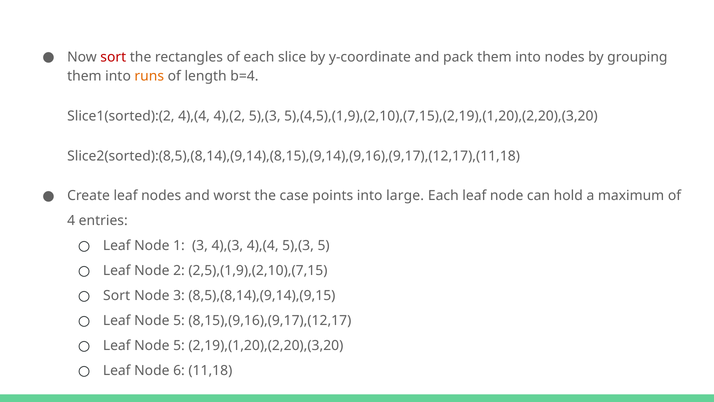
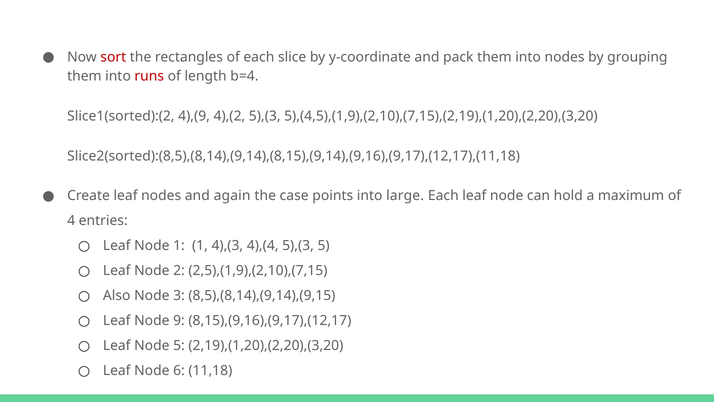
runs colour: orange -> red
Slice1(sorted):(2 4),(4: 4),(4 -> 4),(9
worst: worst -> again
1 3: 3 -> 1
Sort at (117, 296): Sort -> Also
5 at (179, 321): 5 -> 9
